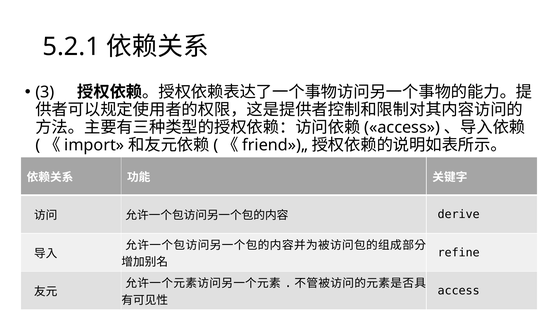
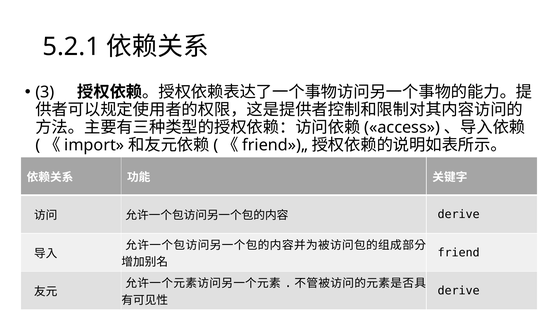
refine: refine -> friend
access at (459, 291): access -> derive
